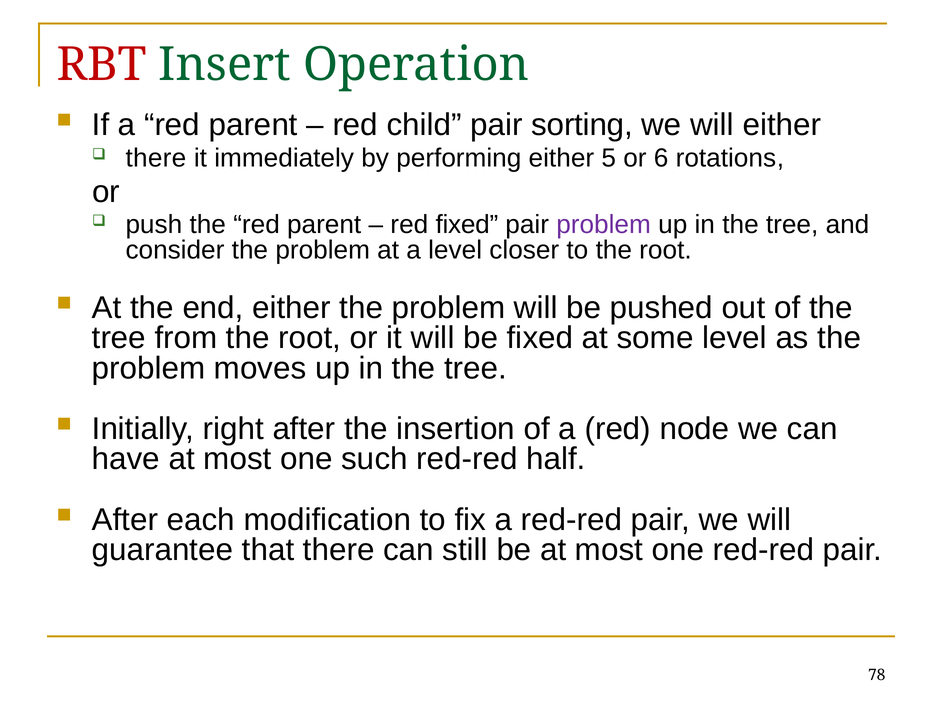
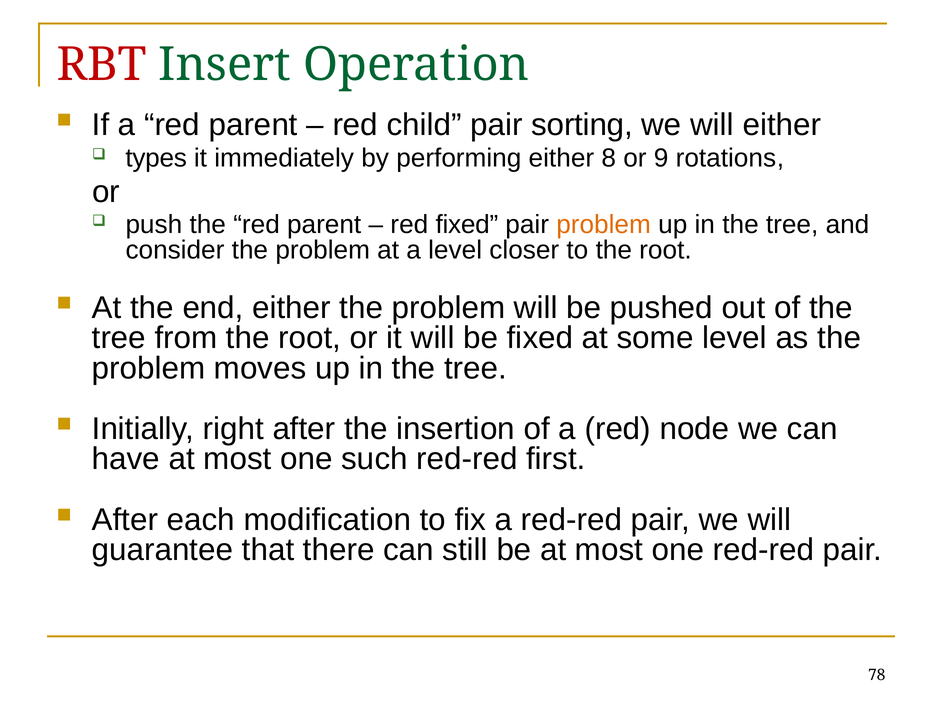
there at (156, 158): there -> types
5: 5 -> 8
6: 6 -> 9
problem at (604, 225) colour: purple -> orange
half: half -> first
